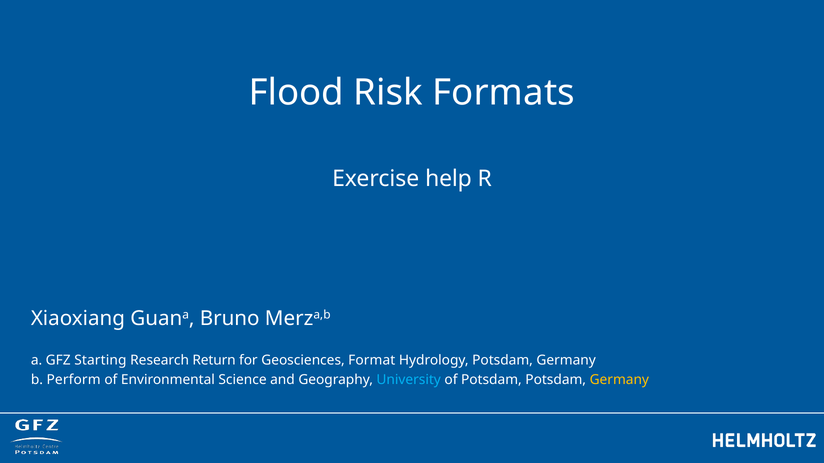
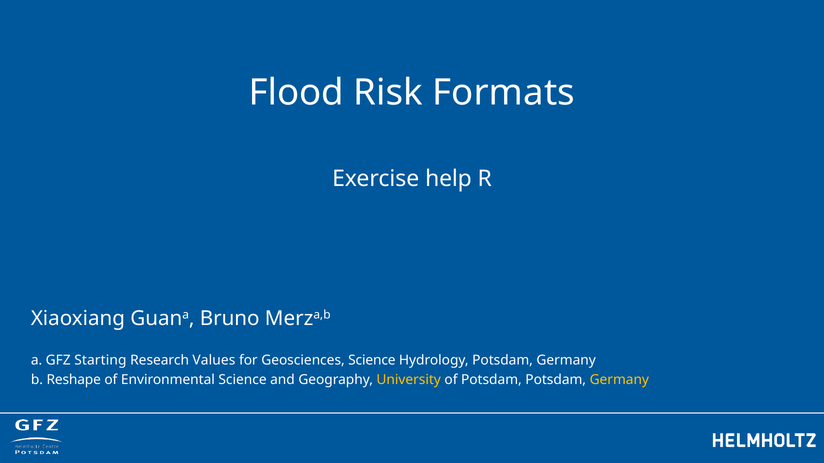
Return: Return -> Values
Geosciences Format: Format -> Science
Perform: Perform -> Reshape
University colour: light blue -> yellow
